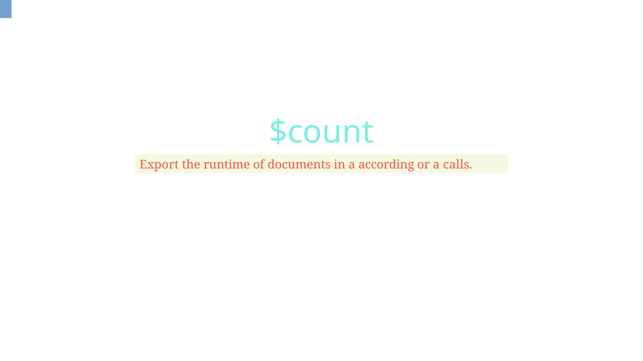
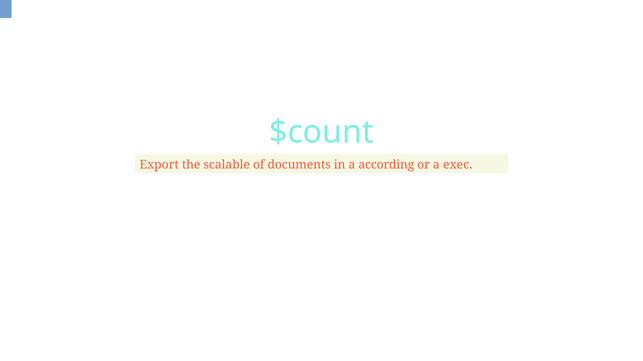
runtime: runtime -> scalable
calls: calls -> exec
